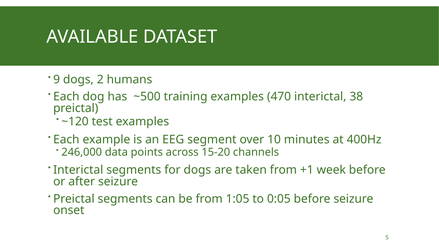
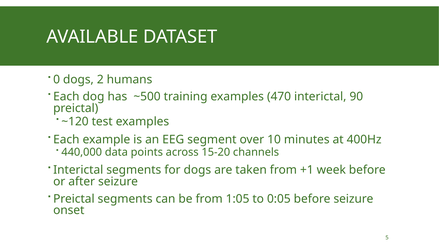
9: 9 -> 0
38: 38 -> 90
246,000: 246,000 -> 440,000
